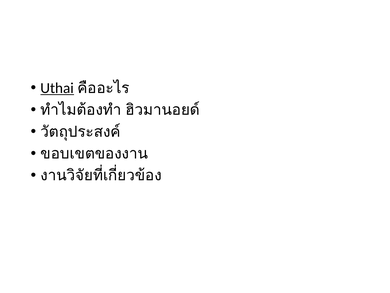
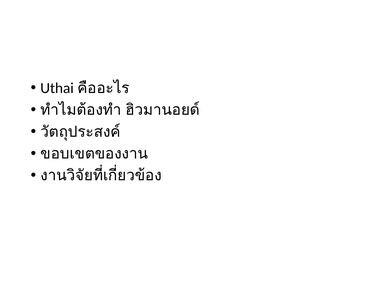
Uthai underline: present -> none
